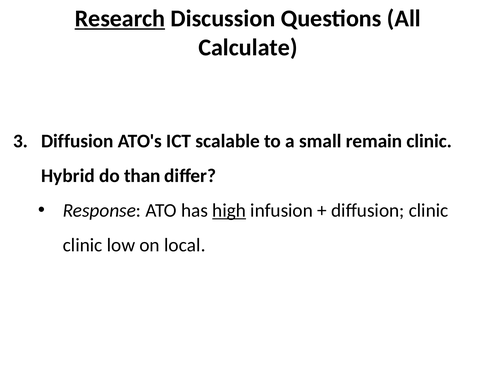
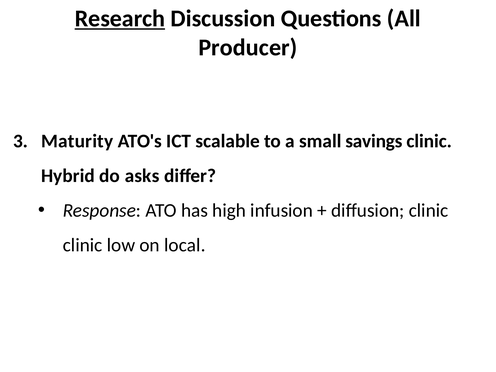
Calculate: Calculate -> Producer
Diffusion at (77, 141): Diffusion -> Maturity
remain: remain -> savings
than: than -> asks
high underline: present -> none
